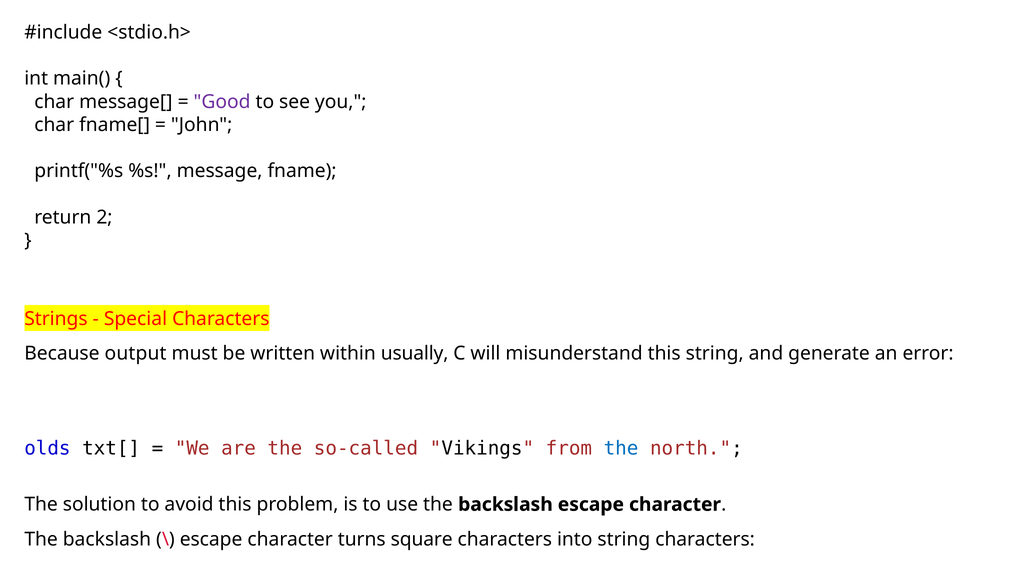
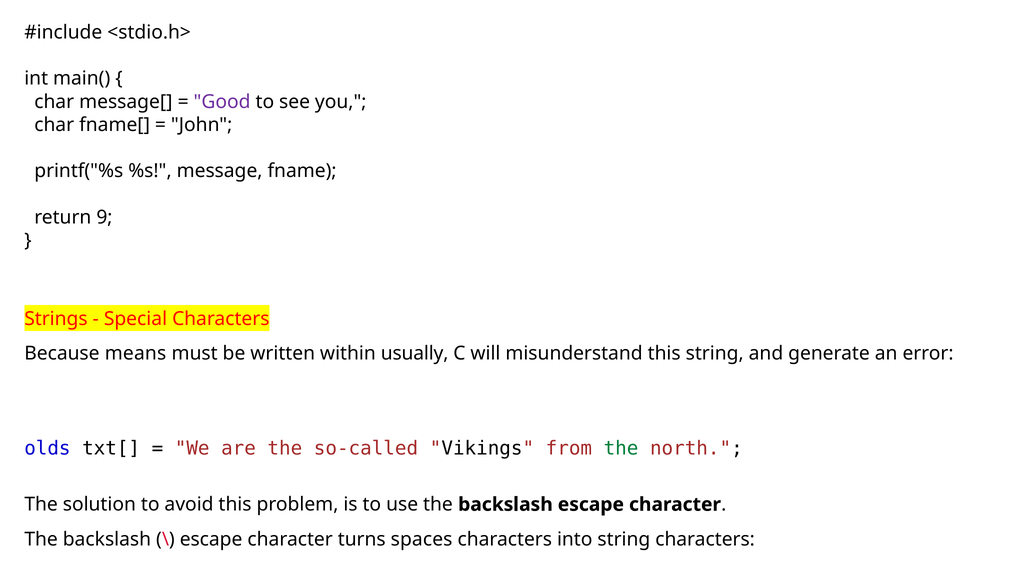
2: 2 -> 9
output: output -> means
the at (621, 448) colour: blue -> green
square: square -> spaces
